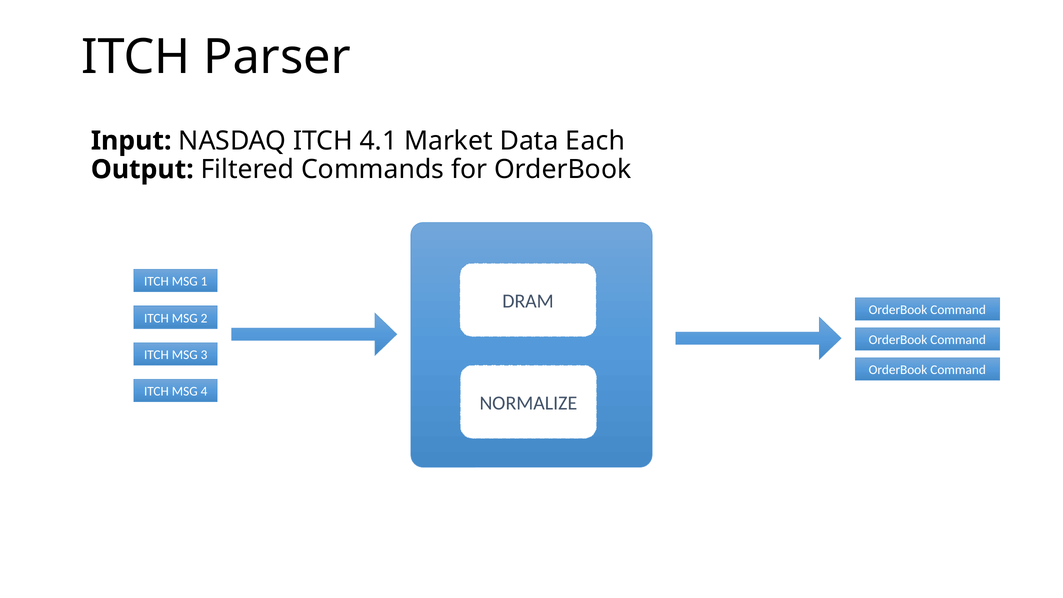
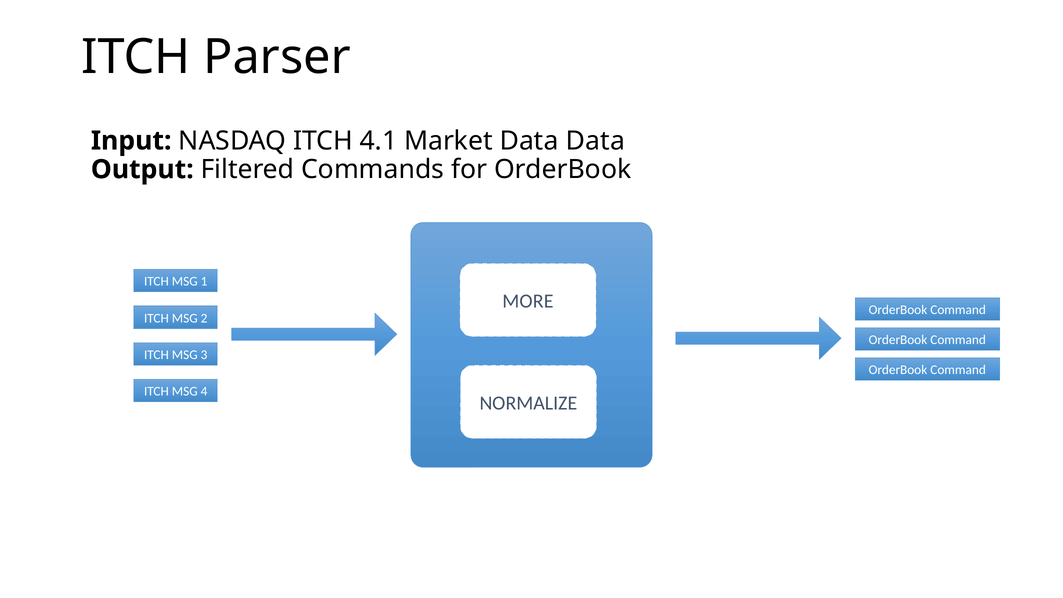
Data Each: Each -> Data
DRAM: DRAM -> MORE
